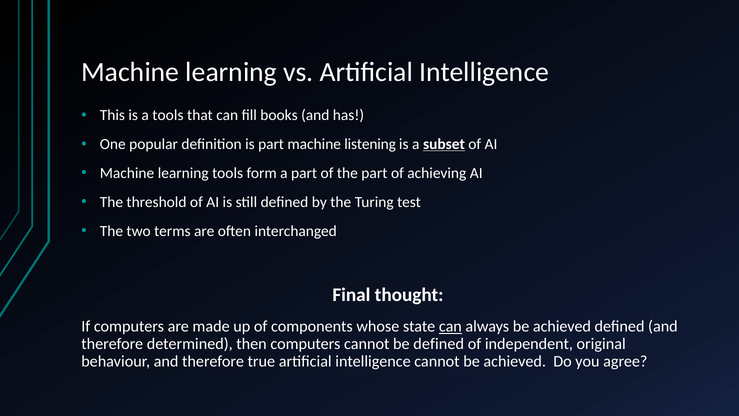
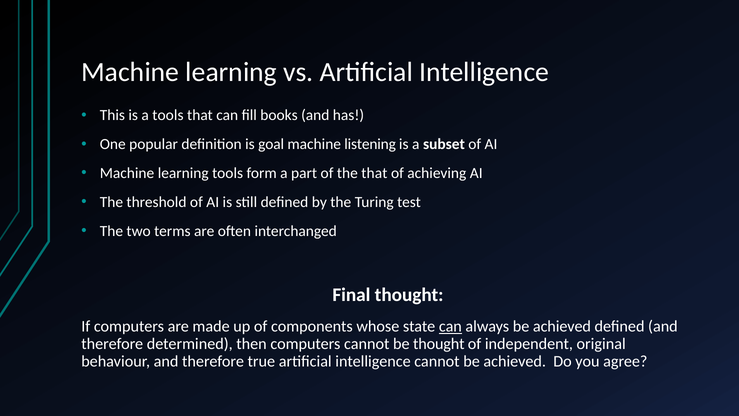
is part: part -> goal
subset underline: present -> none
the part: part -> that
be defined: defined -> thought
